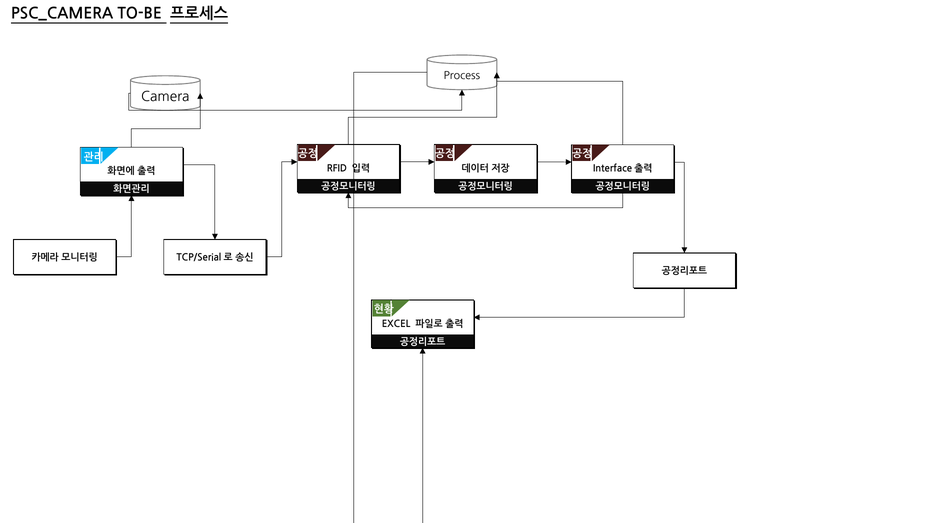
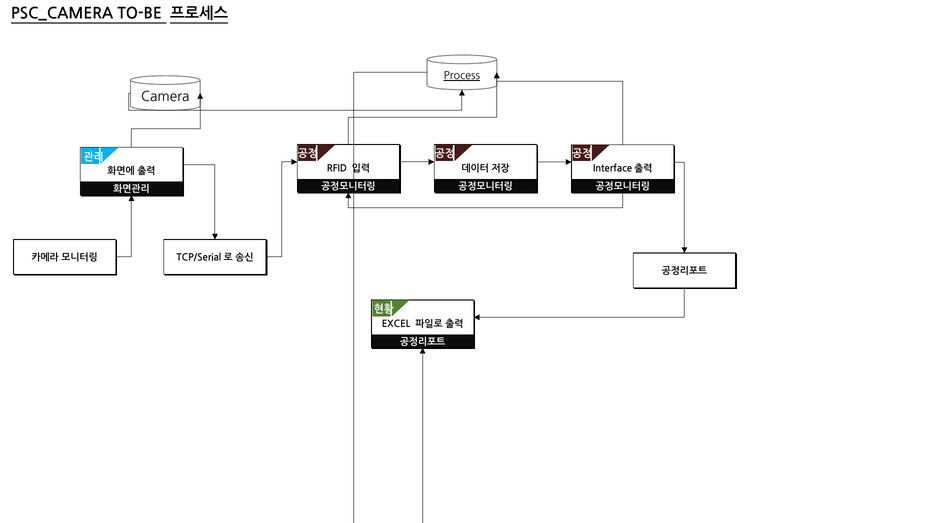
Process underline: none -> present
